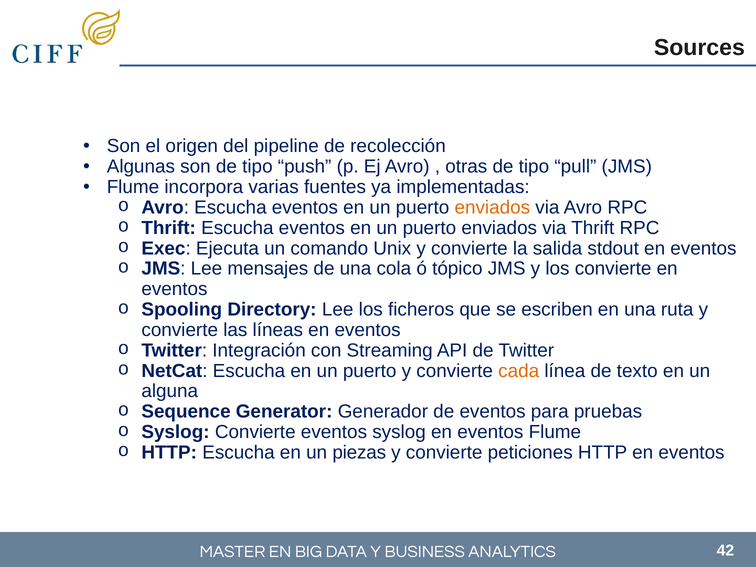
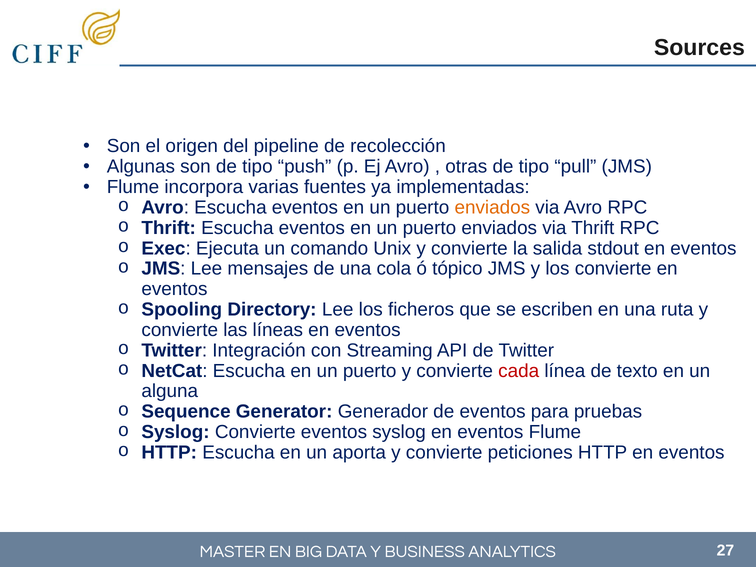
cada colour: orange -> red
piezas: piezas -> aporta
42: 42 -> 27
